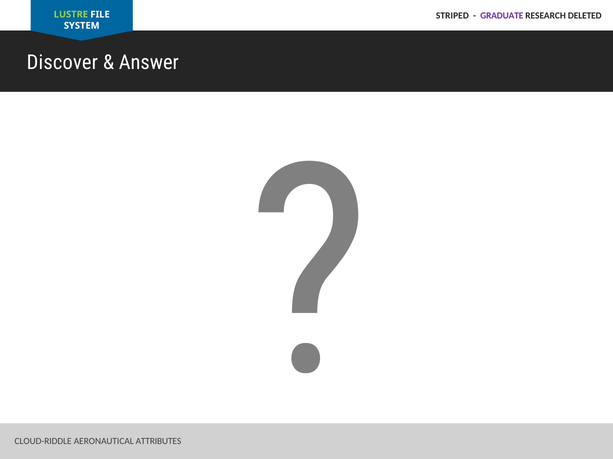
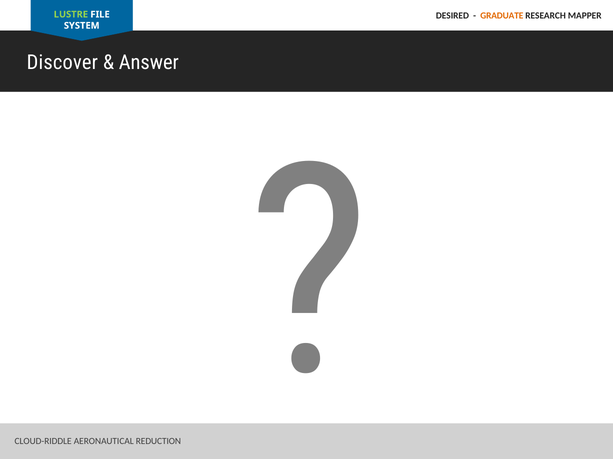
STRIPED: STRIPED -> DESIRED
GRADUATE colour: purple -> orange
DELETED: DELETED -> MAPPER
ATTRIBUTES: ATTRIBUTES -> REDUCTION
